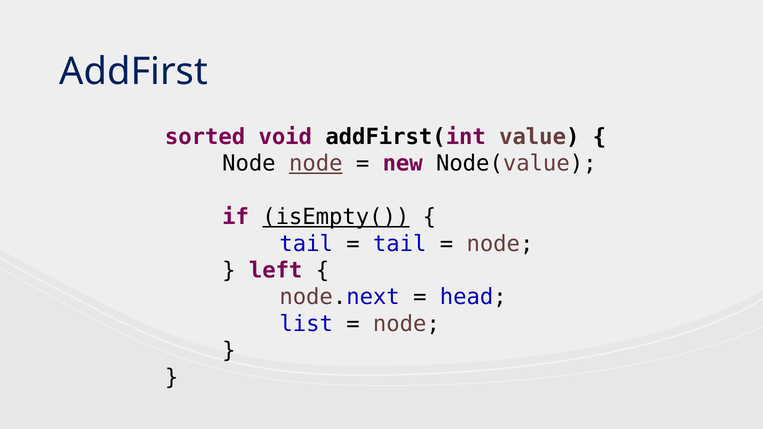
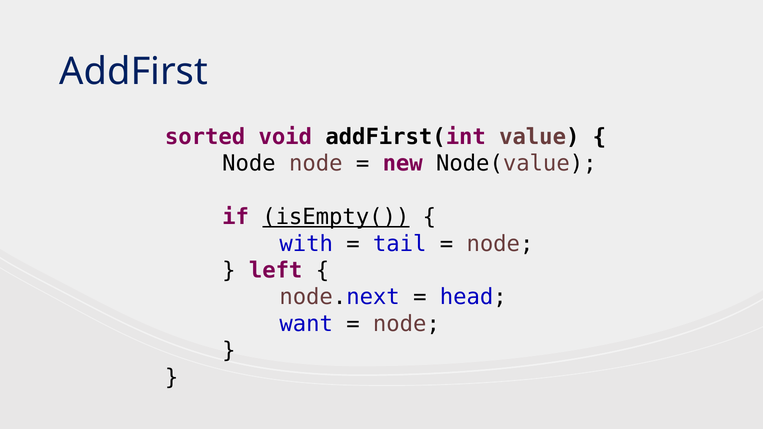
node at (316, 164) underline: present -> none
tail at (306, 244): tail -> with
list: list -> want
